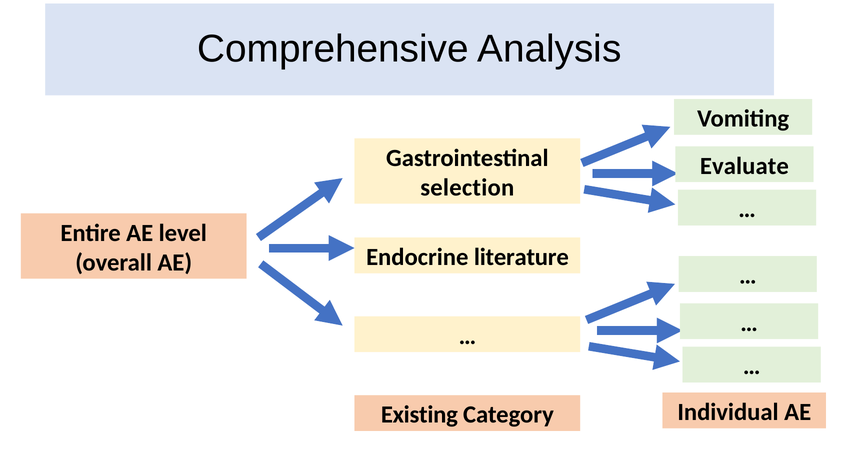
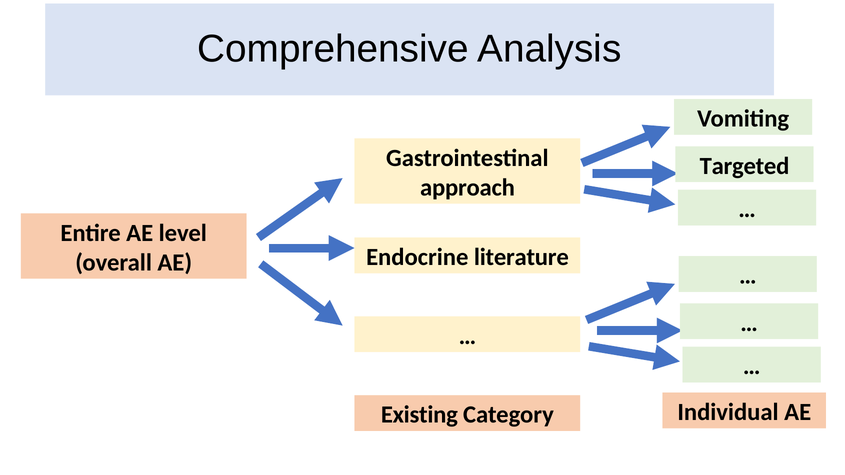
Evaluate: Evaluate -> Targeted
selection: selection -> approach
